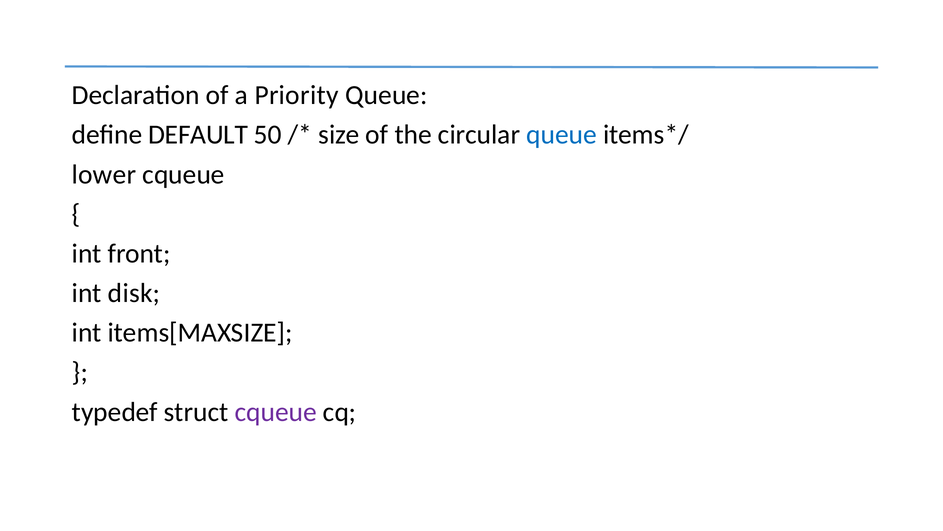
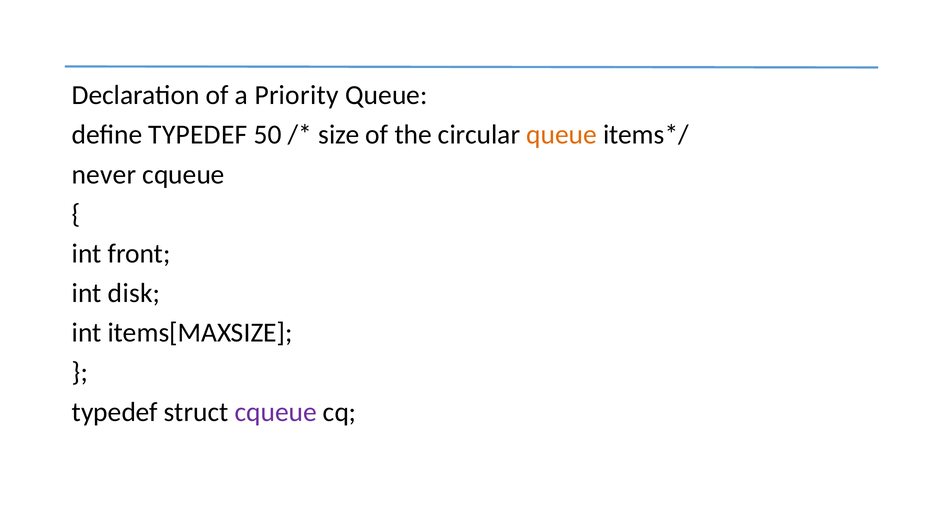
define DEFAULT: DEFAULT -> TYPEDEF
queue at (562, 135) colour: blue -> orange
lower: lower -> never
